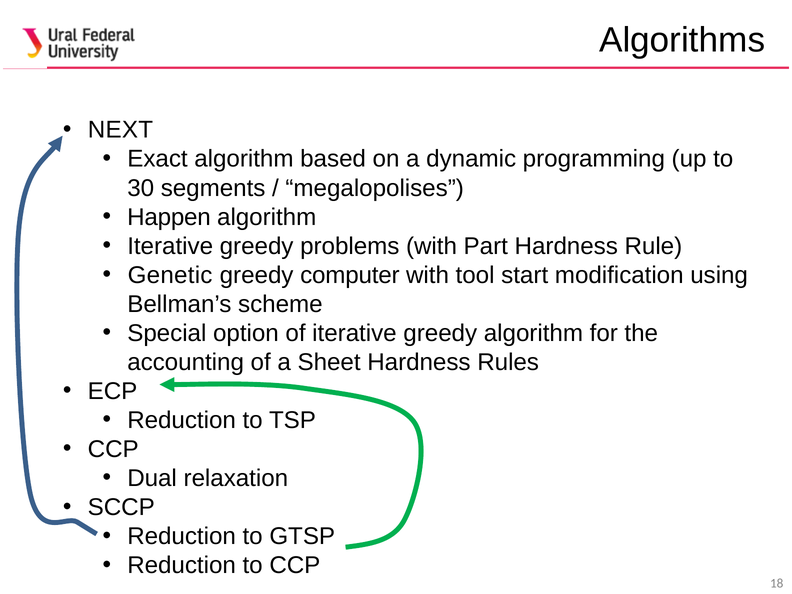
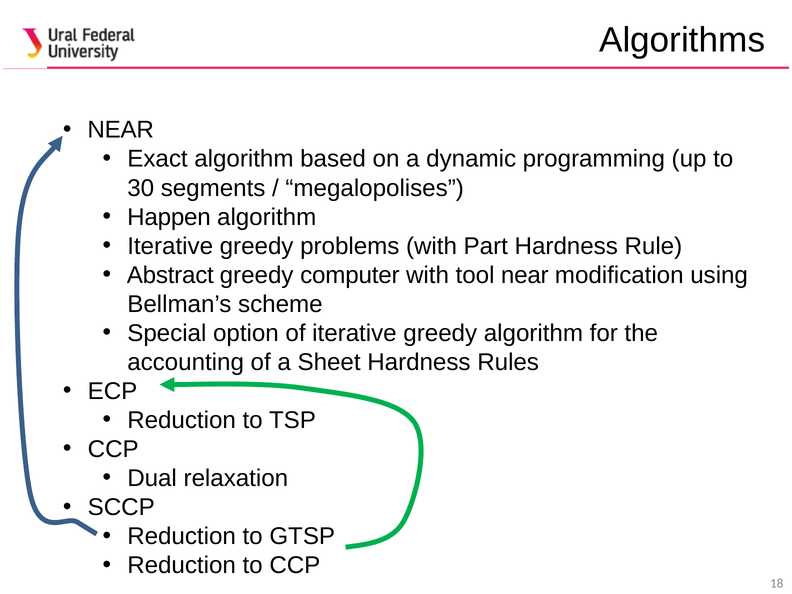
NEXT at (120, 130): NEXT -> NEAR
Genetic: Genetic -> Abstract
tool start: start -> near
